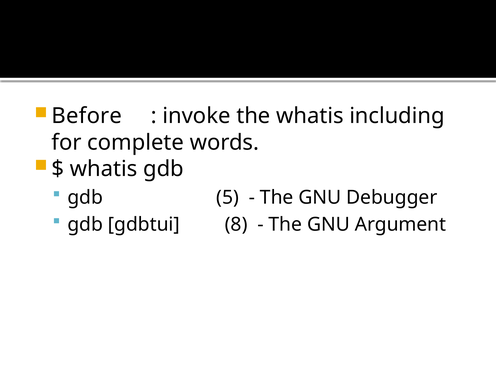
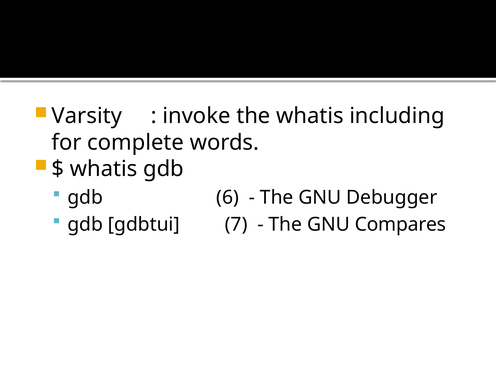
Before: Before -> Varsity
5: 5 -> 6
8: 8 -> 7
Argument: Argument -> Compares
